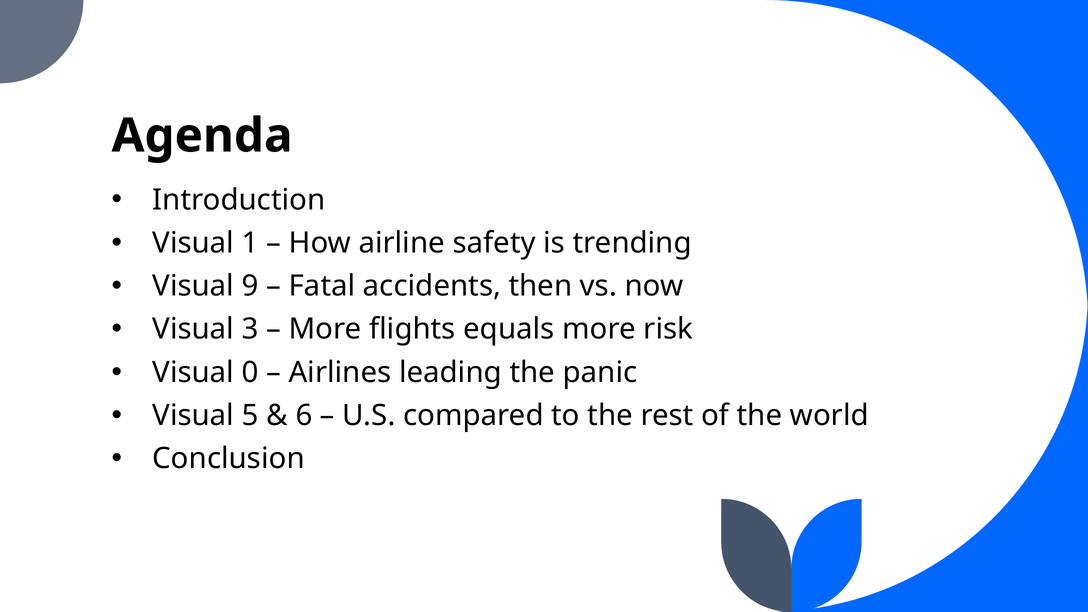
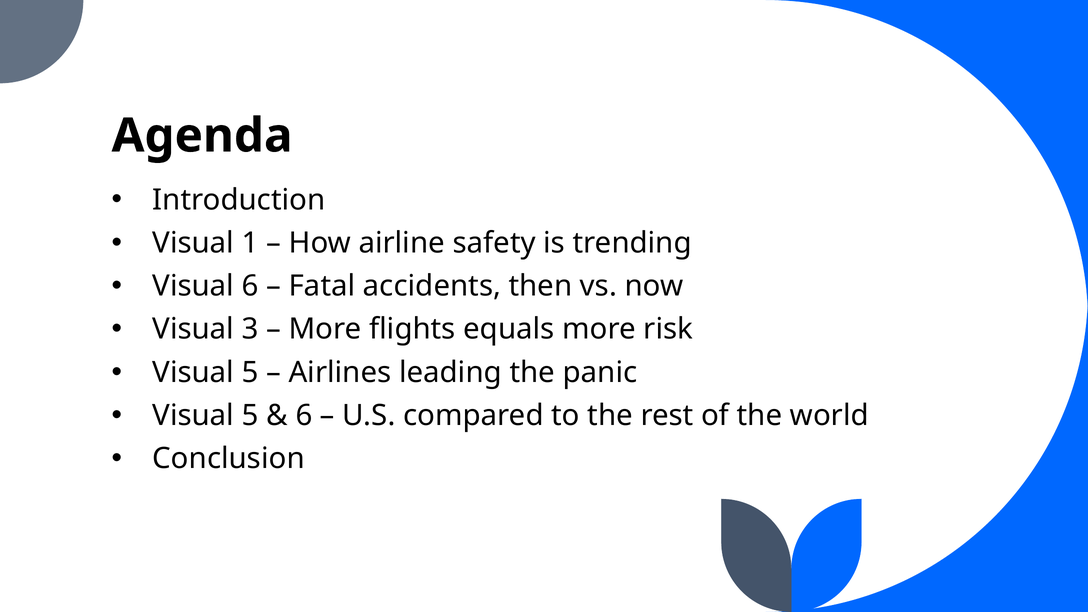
Visual 9: 9 -> 6
0 at (250, 372): 0 -> 5
